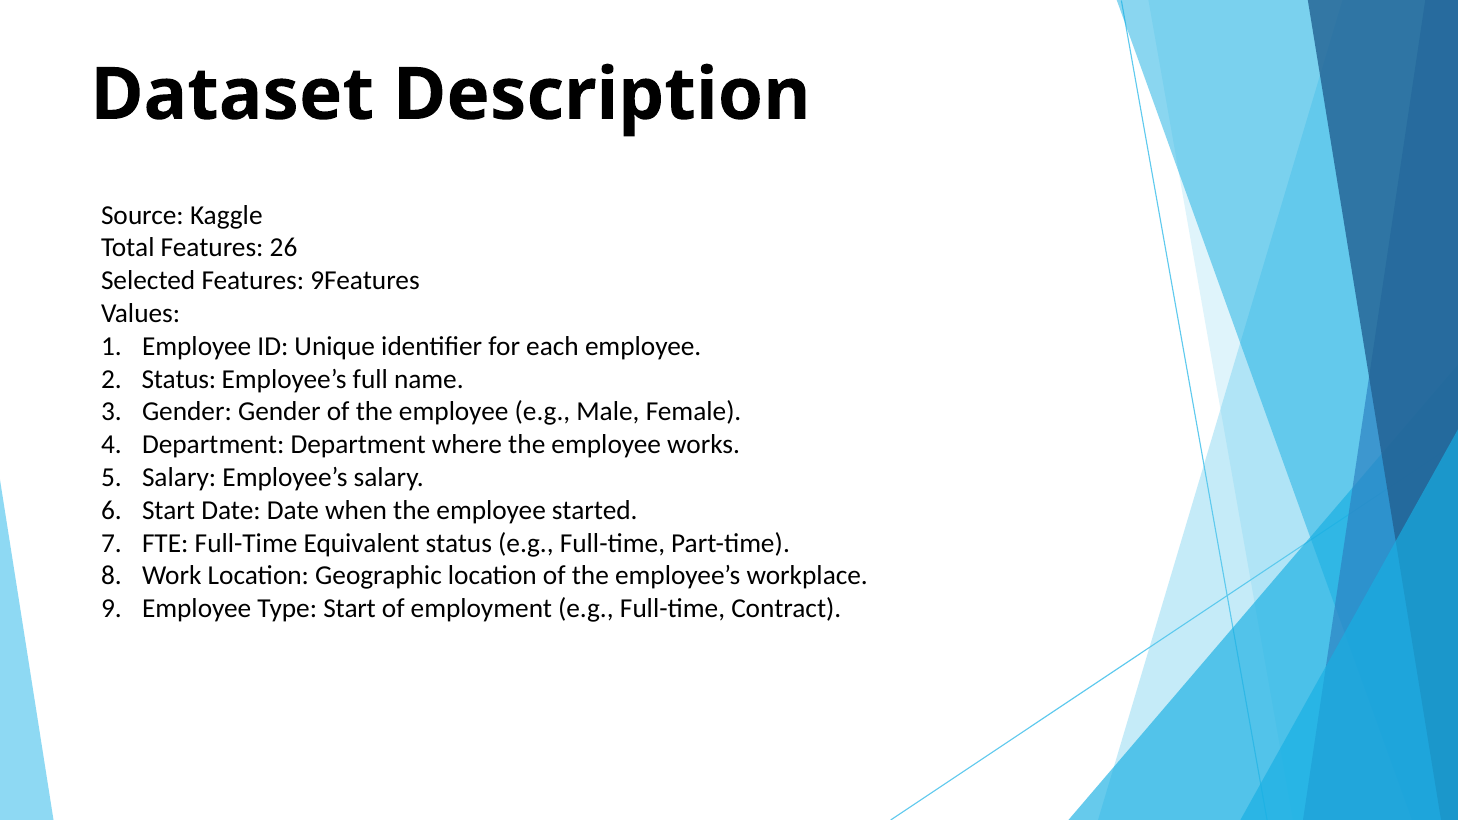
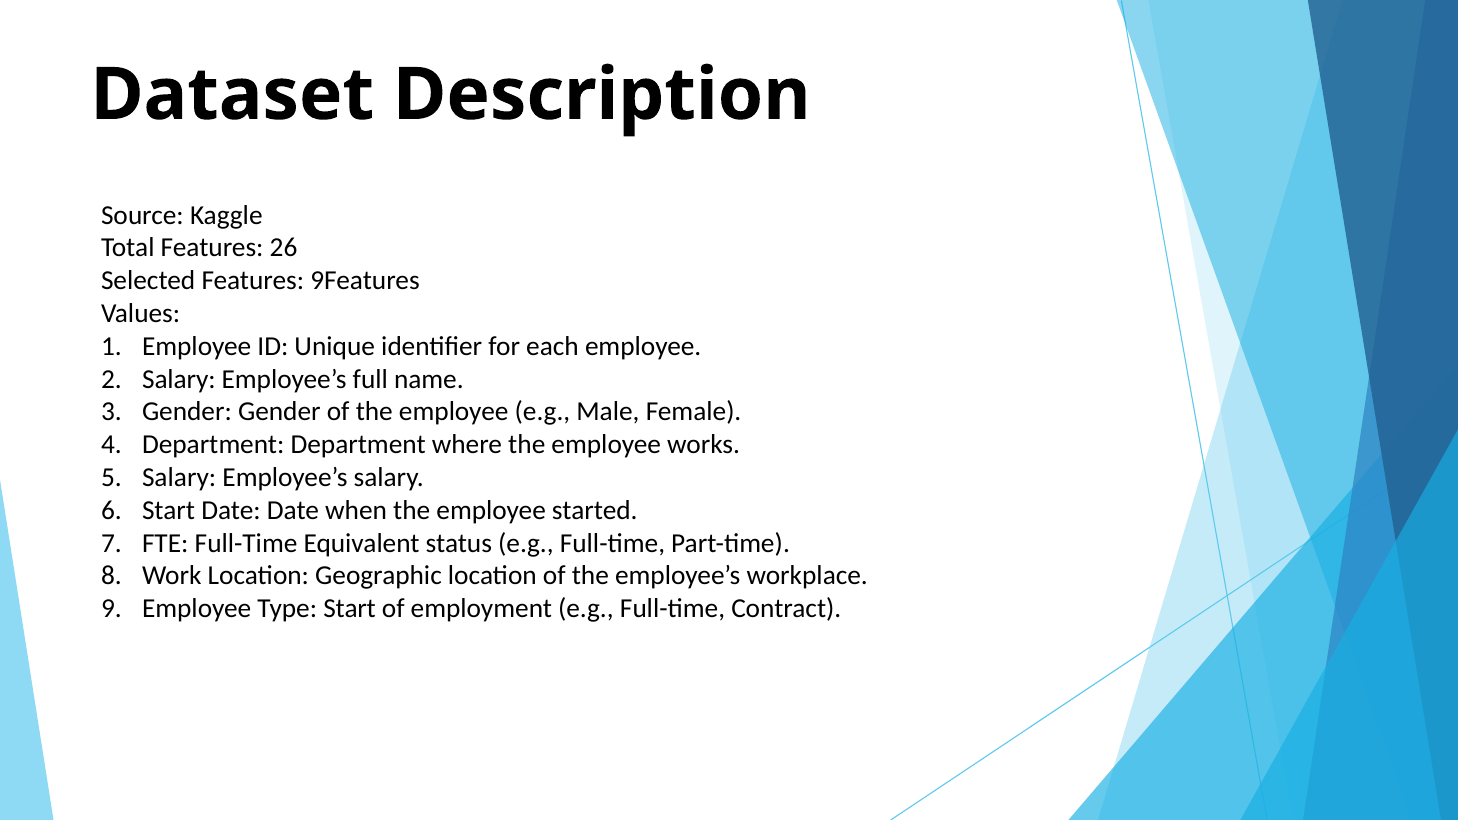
Status at (179, 379): Status -> Salary
